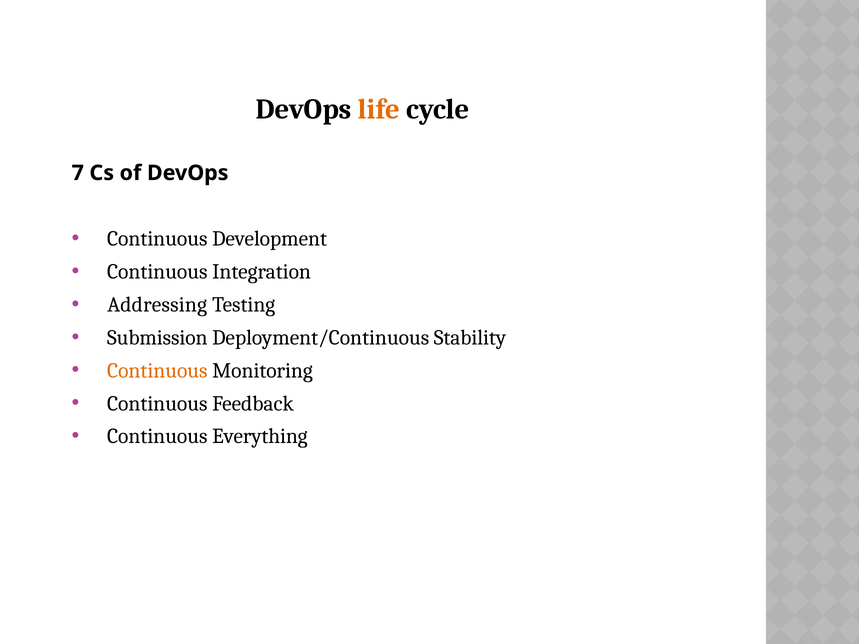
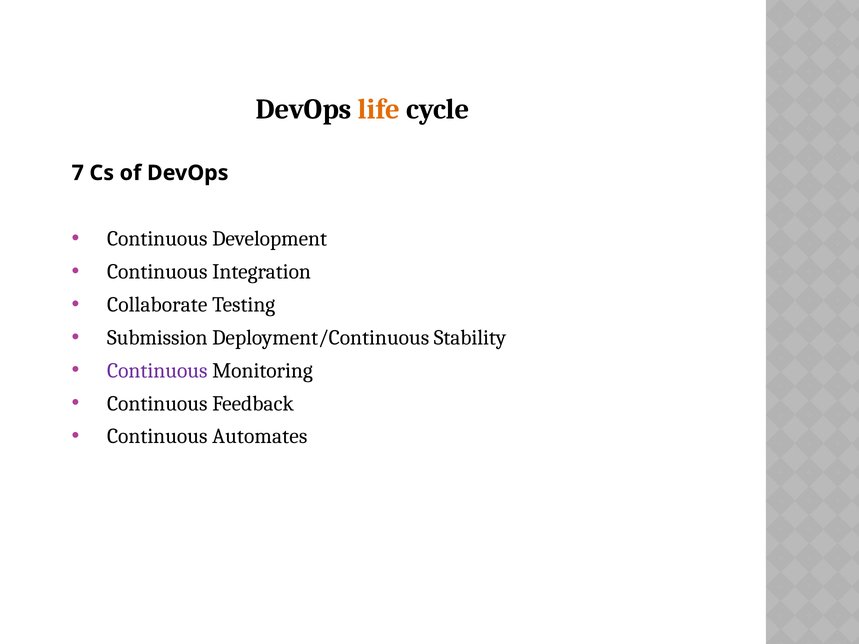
Addressing: Addressing -> Collaborate
Continuous at (157, 371) colour: orange -> purple
Everything: Everything -> Automates
